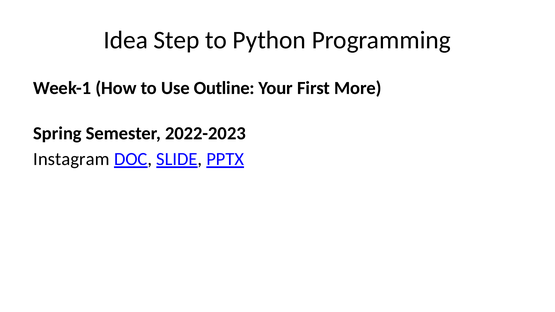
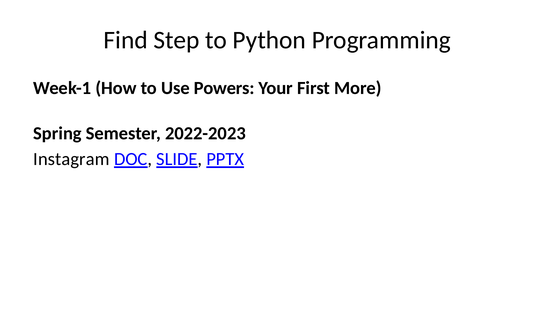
Idea: Idea -> Find
Outline: Outline -> Powers
